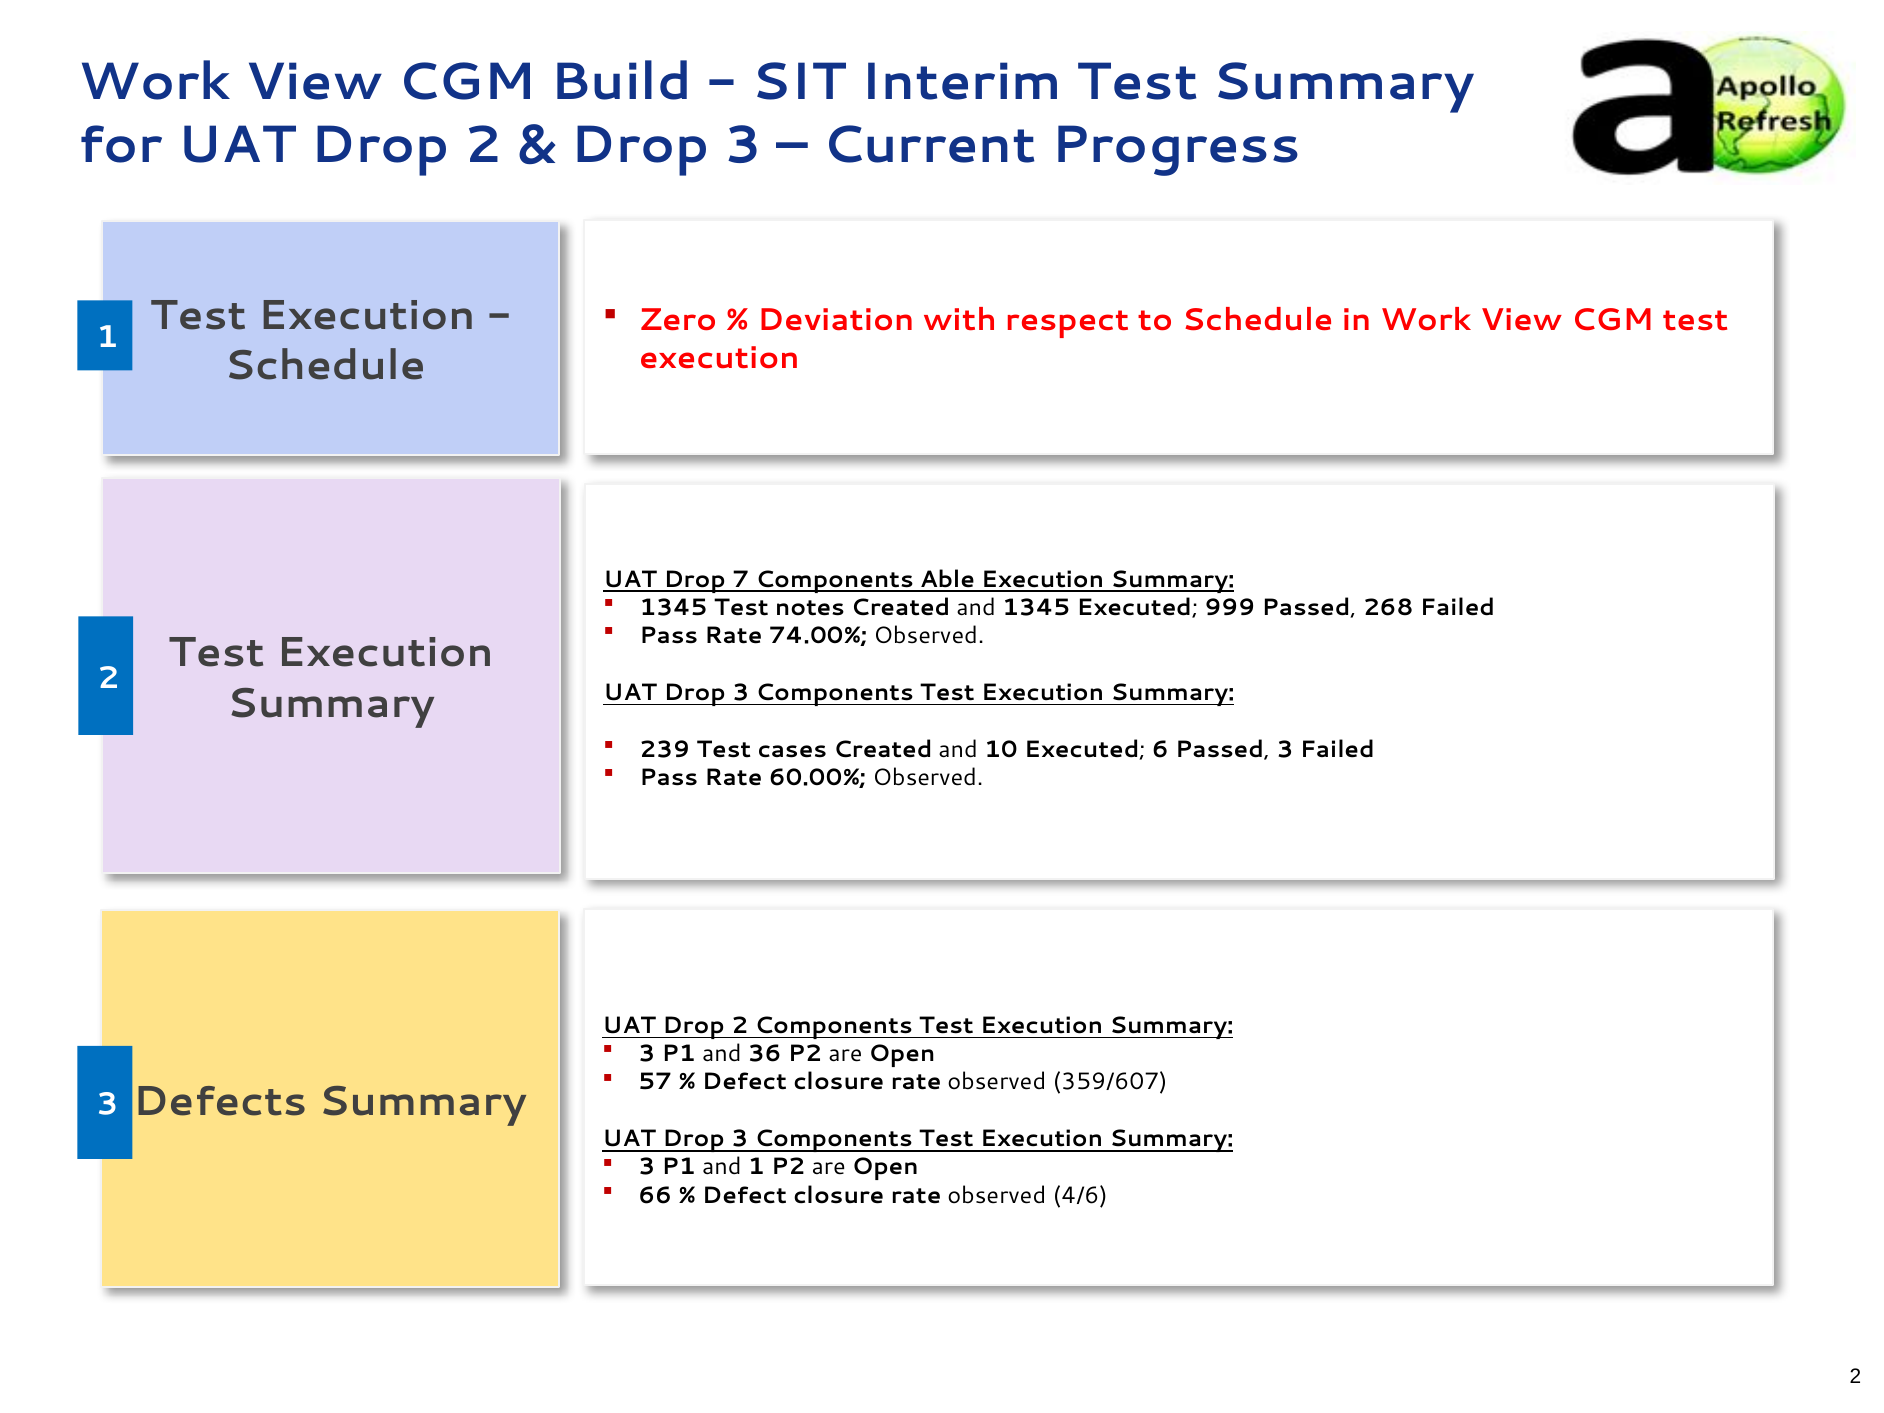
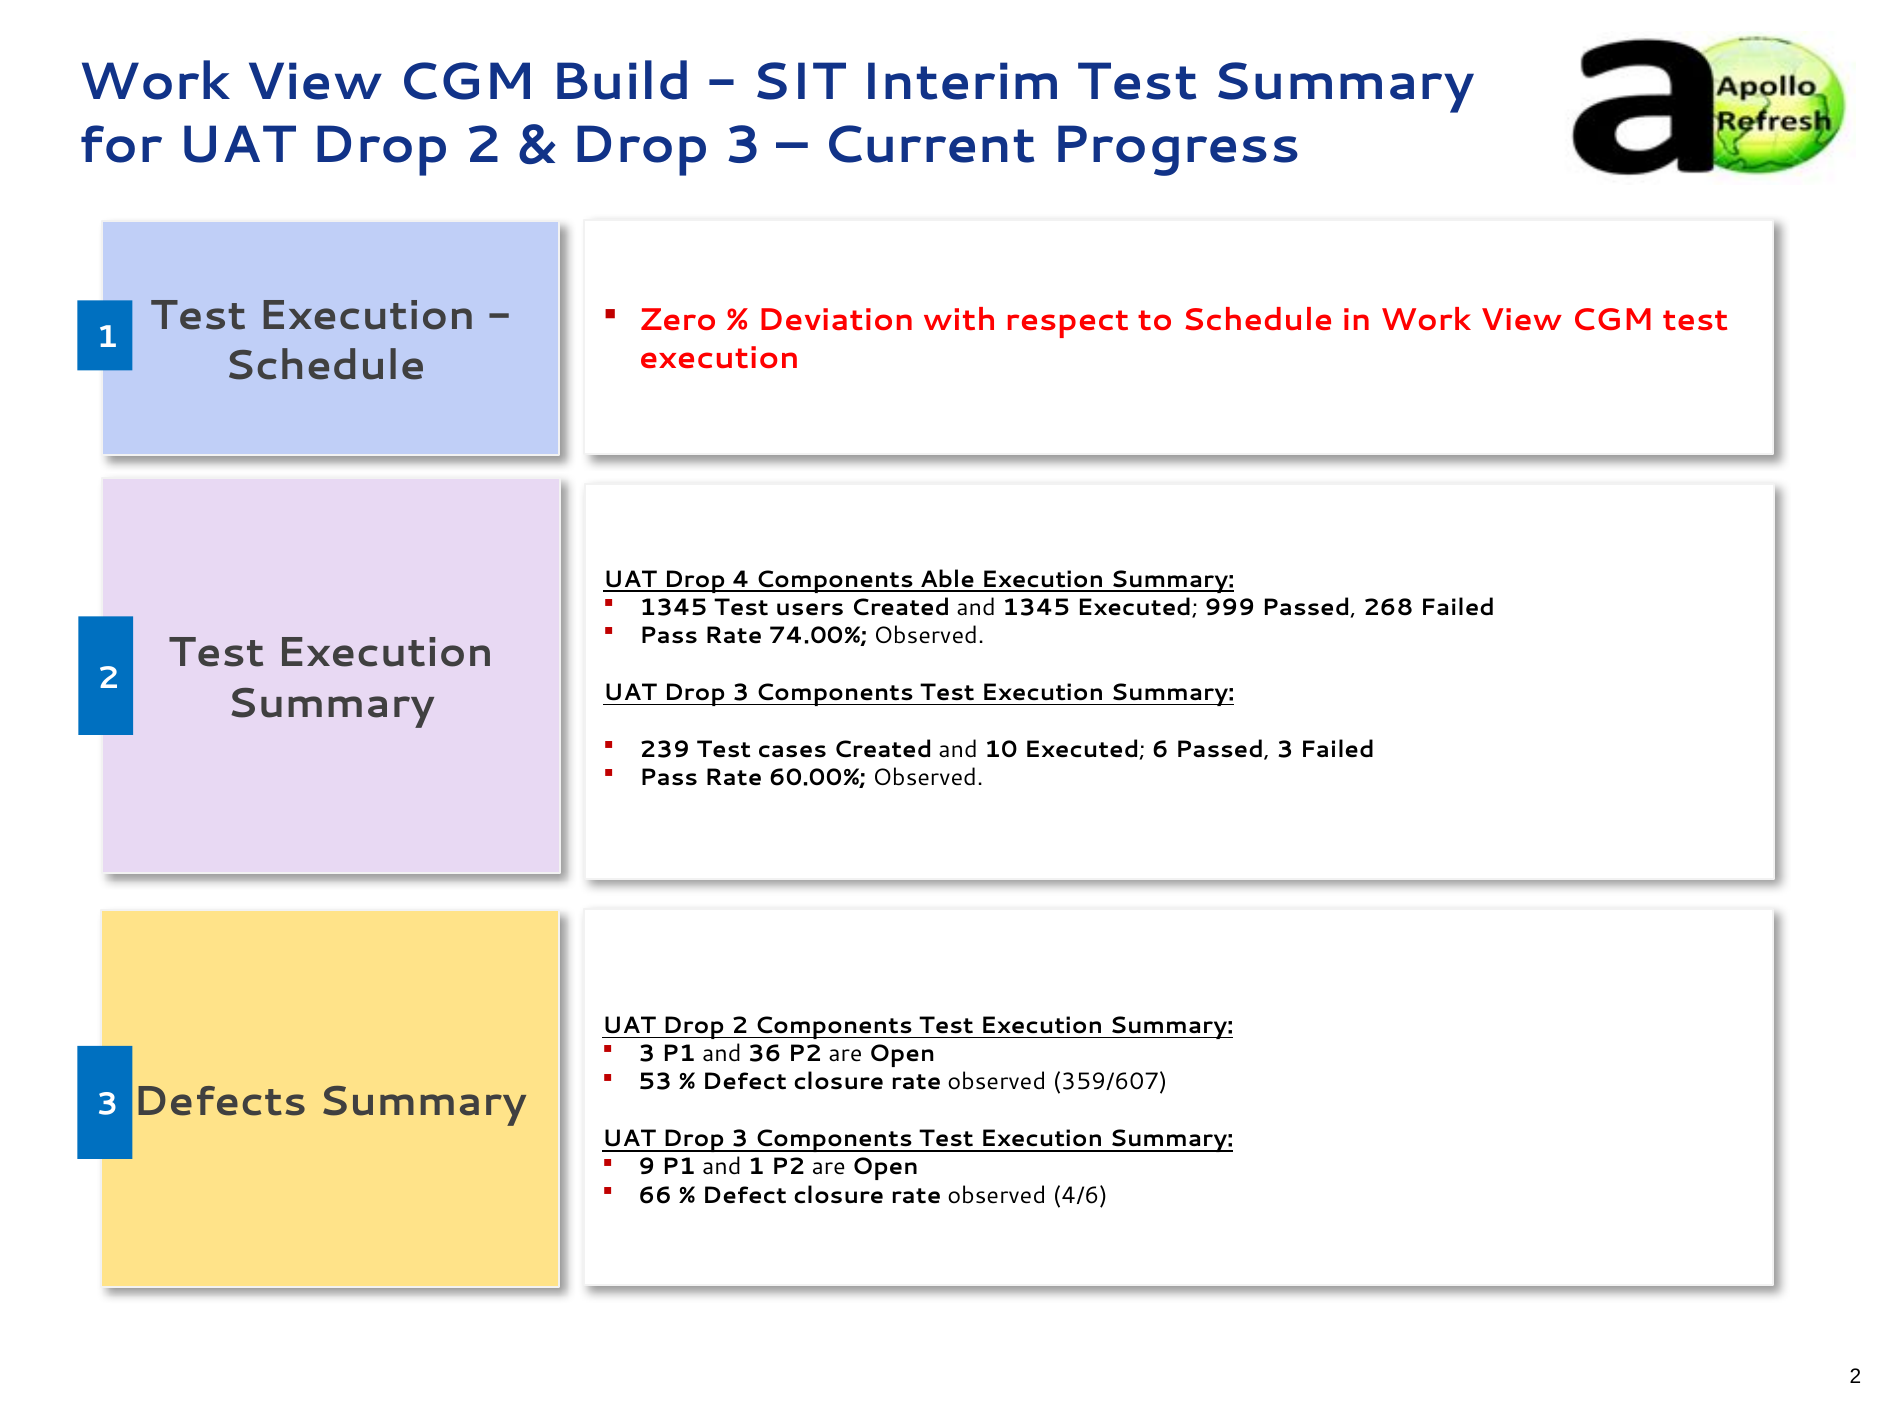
7: 7 -> 4
notes: notes -> users
57: 57 -> 53
3 at (647, 1167): 3 -> 9
